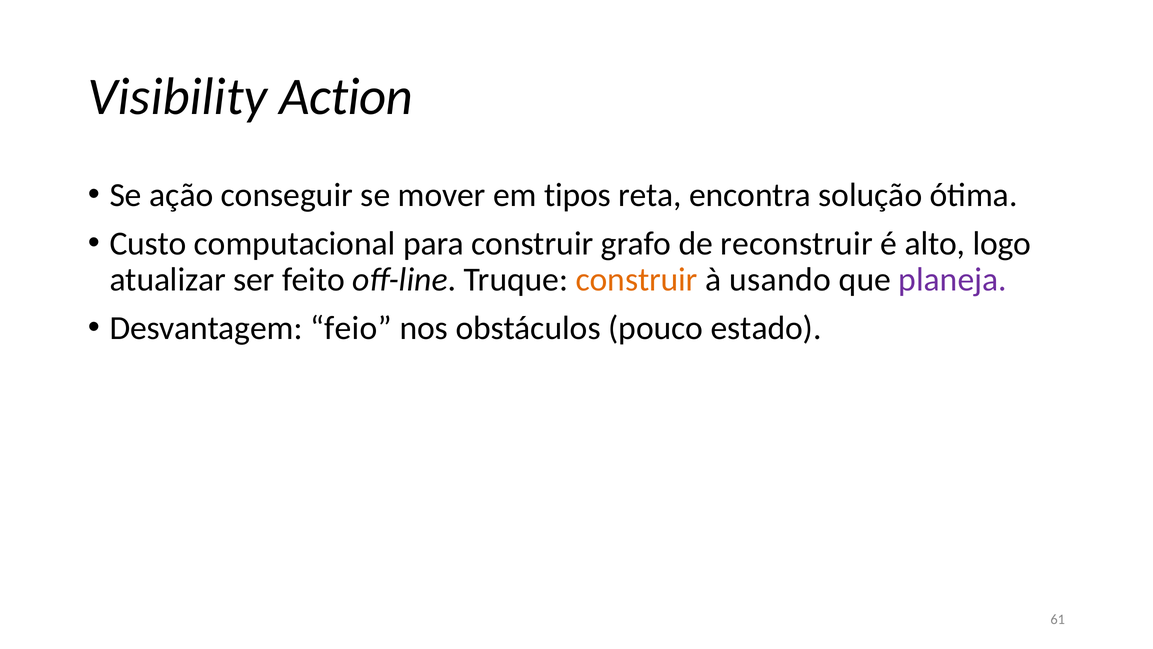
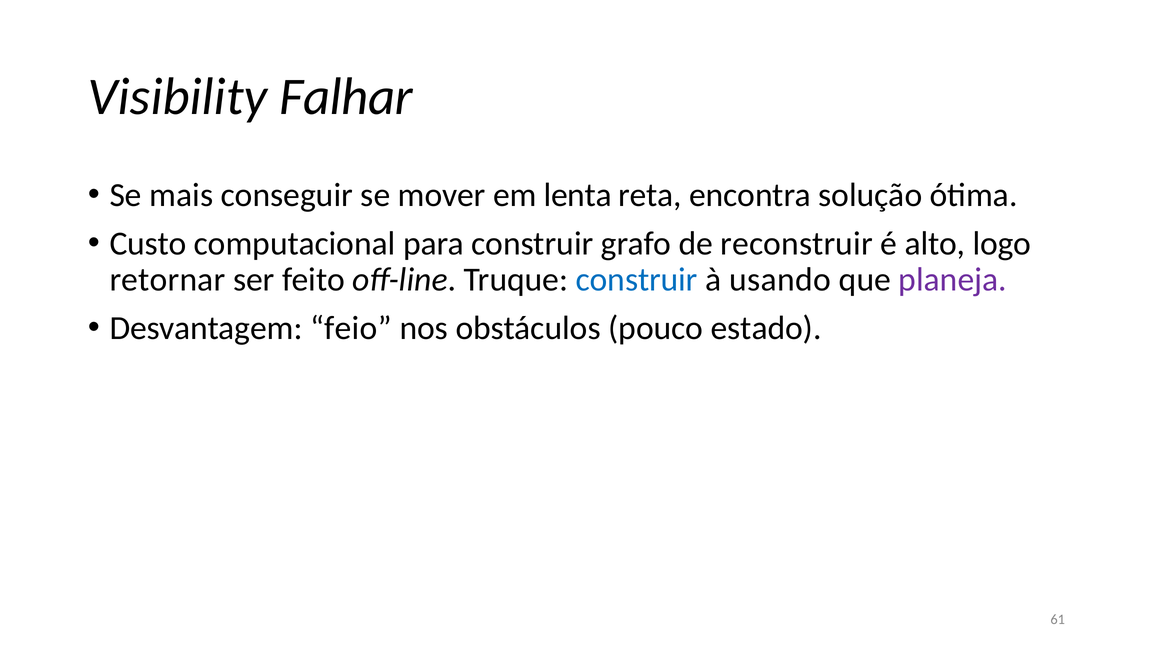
Action: Action -> Falhar
ação: ação -> mais
tipos: tipos -> lenta
atualizar: atualizar -> retornar
construir at (637, 280) colour: orange -> blue
